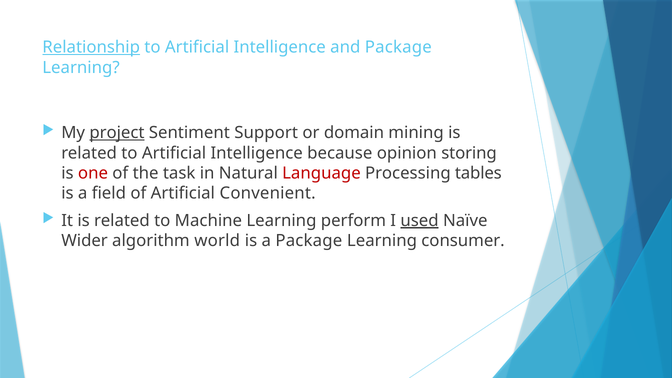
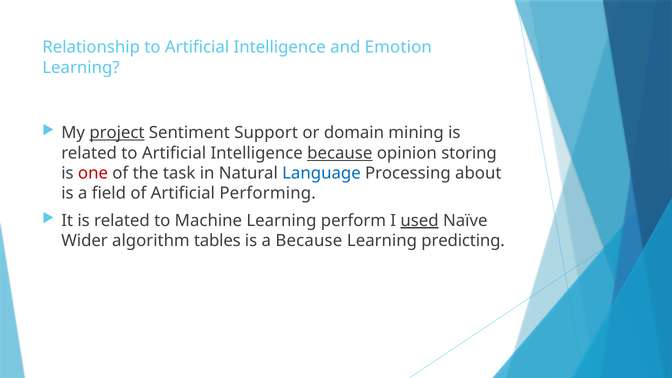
Relationship underline: present -> none
and Package: Package -> Emotion
because at (340, 153) underline: none -> present
Language colour: red -> blue
tables: tables -> about
Convenient: Convenient -> Performing
world: world -> tables
a Package: Package -> Because
consumer: consumer -> predicting
